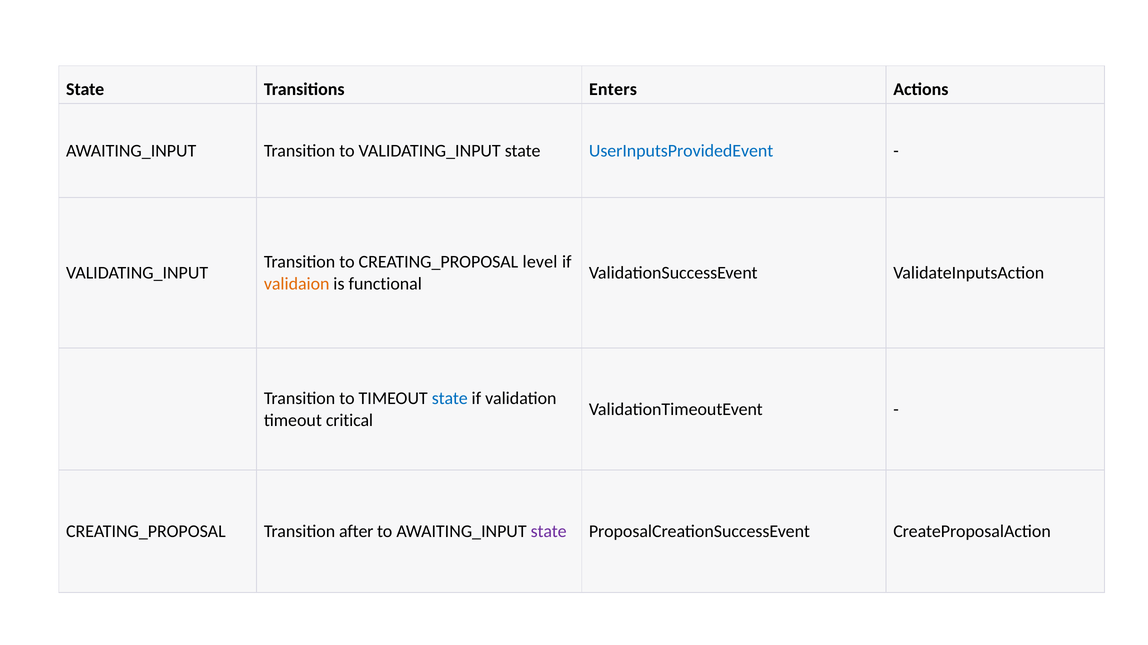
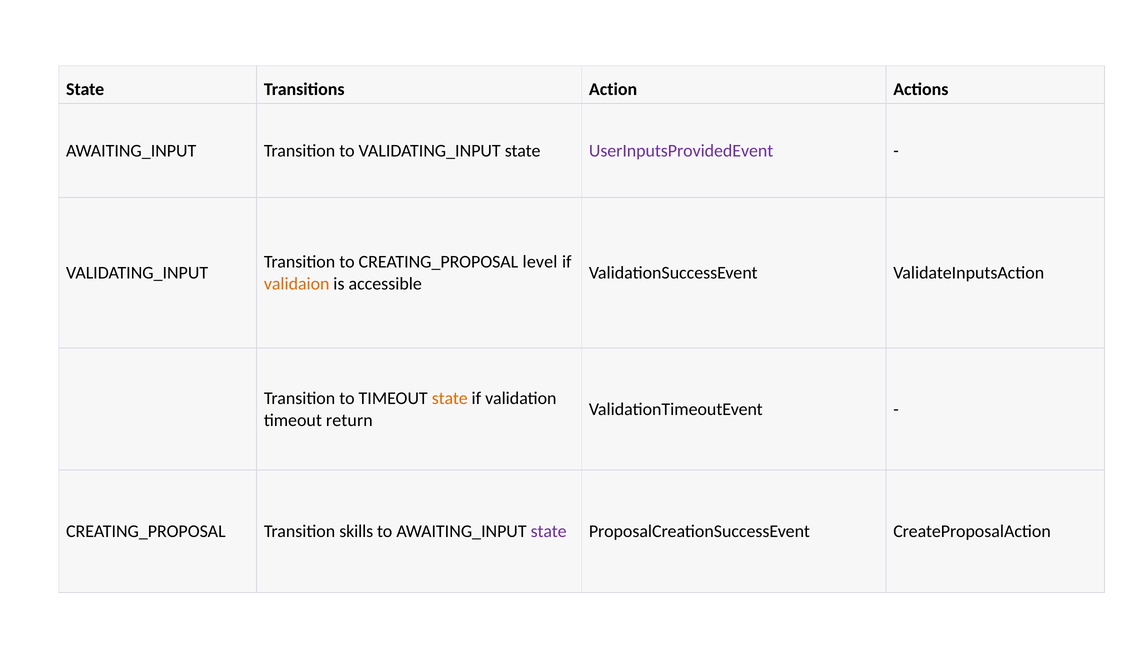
Enters: Enters -> Action
UserInputsProvidedEvent colour: blue -> purple
functional: functional -> accessible
state at (450, 399) colour: blue -> orange
critical: critical -> return
after: after -> skills
